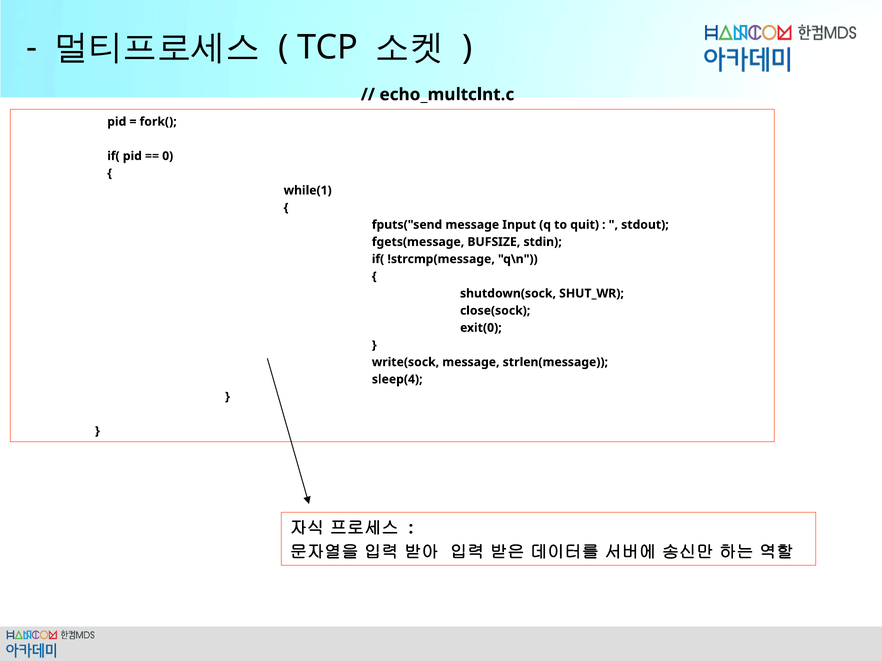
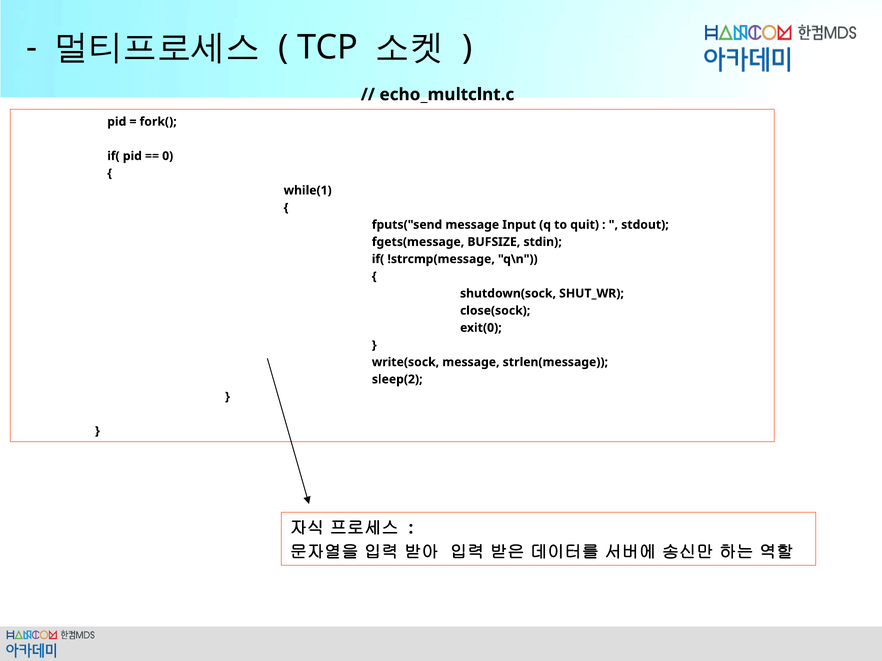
sleep(4: sleep(4 -> sleep(2
